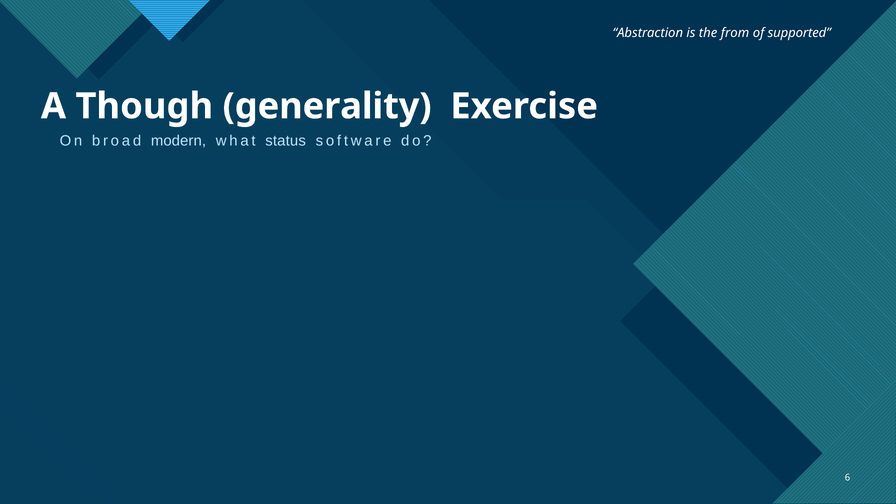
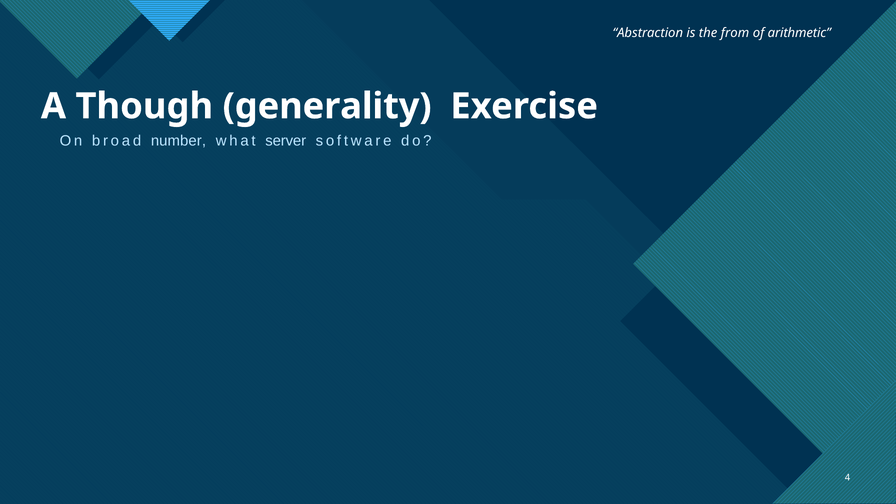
supported: supported -> arithmetic
modern: modern -> number
status: status -> server
6: 6 -> 4
